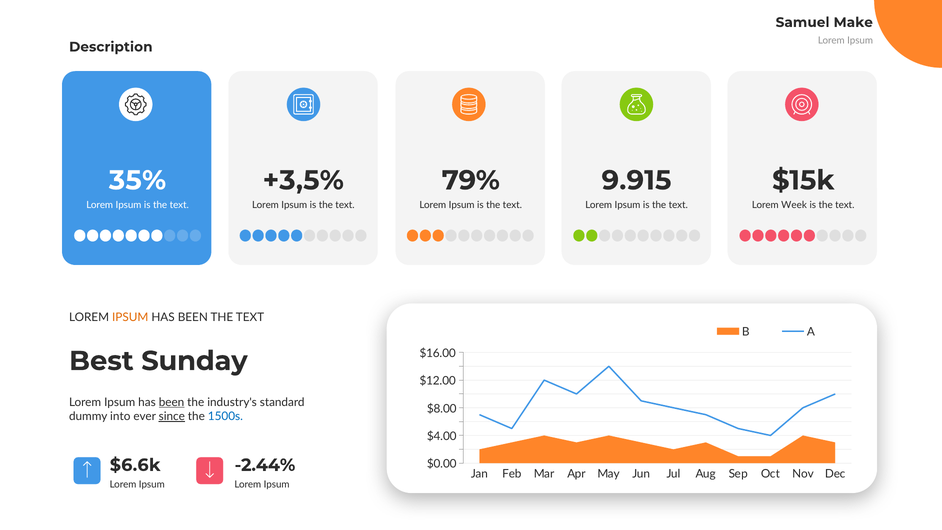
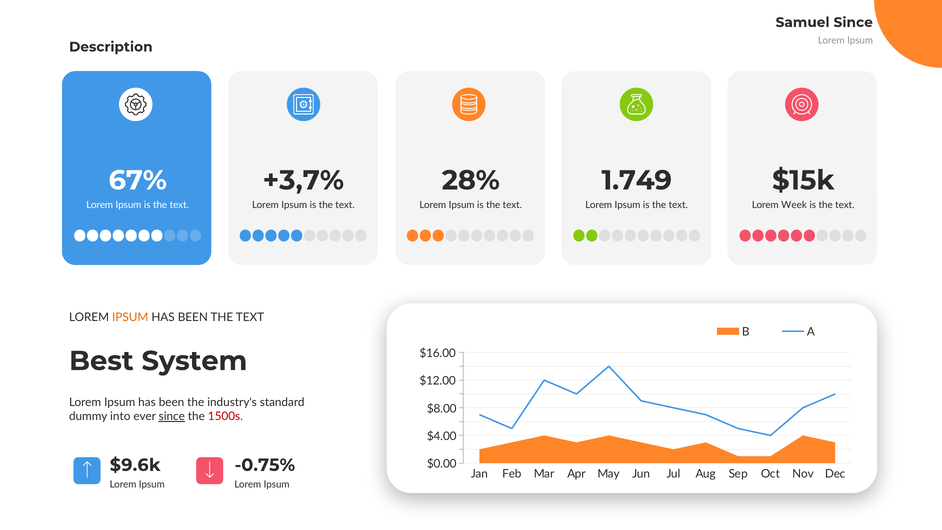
Samuel Make: Make -> Since
35%: 35% -> 67%
+3,5%: +3,5% -> +3,7%
79%: 79% -> 28%
9.915: 9.915 -> 1.749
Sunday: Sunday -> System
been at (172, 402) underline: present -> none
1500s colour: blue -> red
$6.6k: $6.6k -> $9.6k
-2.44%: -2.44% -> -0.75%
